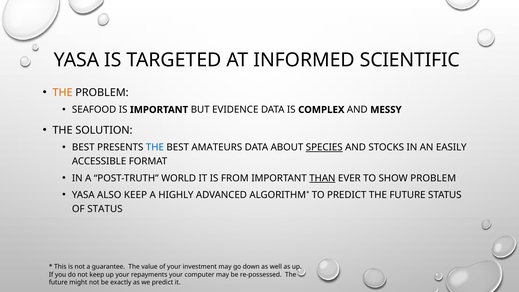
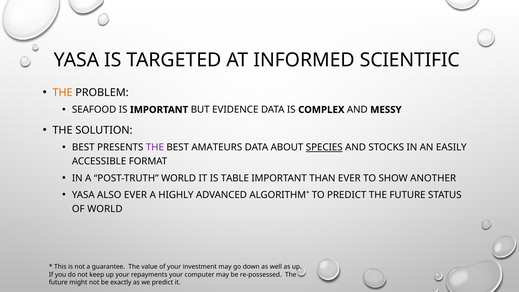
THE at (155, 147) colour: blue -> purple
FROM: FROM -> TABLE
THAN underline: present -> none
SHOW PROBLEM: PROBLEM -> ANOTHER
ALSO KEEP: KEEP -> EVER
OF STATUS: STATUS -> WORLD
